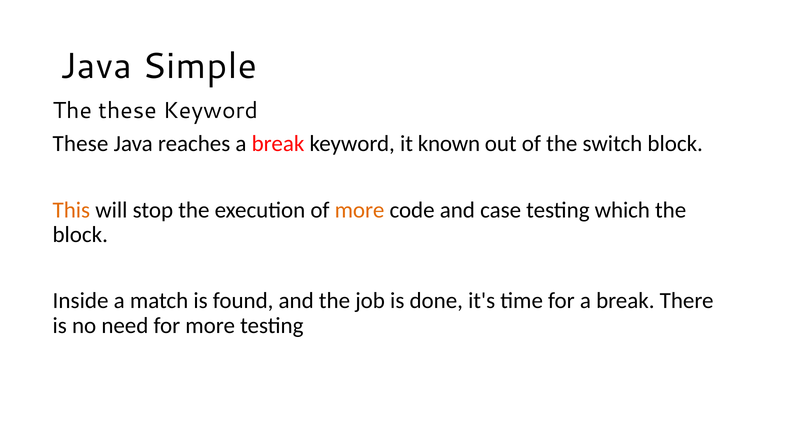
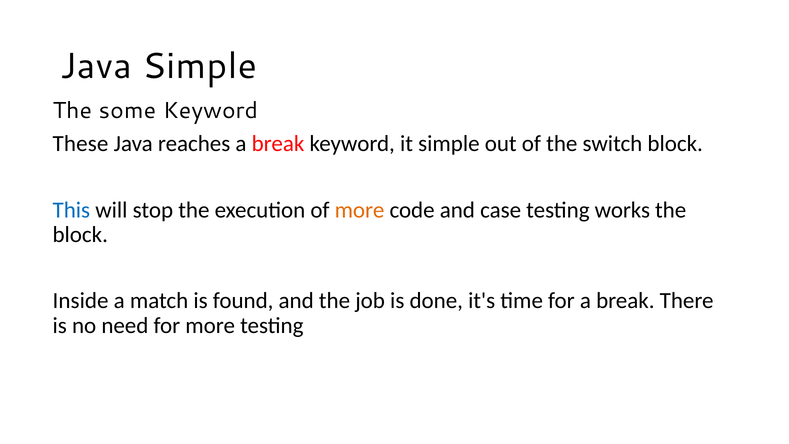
The these: these -> some
it known: known -> simple
This colour: orange -> blue
which: which -> works
